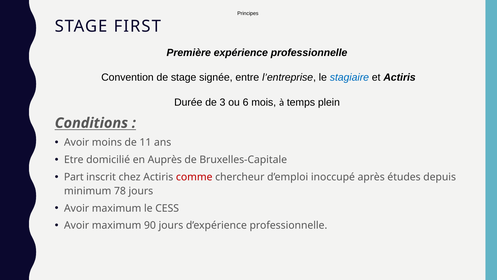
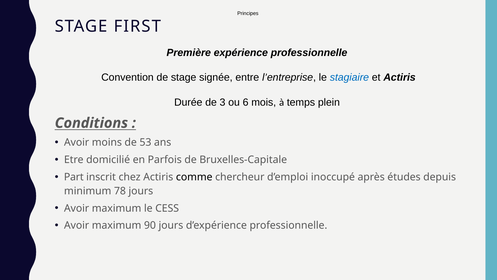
11: 11 -> 53
Auprès: Auprès -> Parfois
comme colour: red -> black
